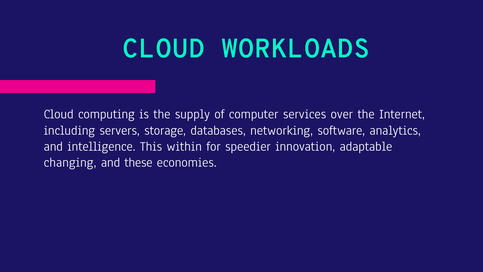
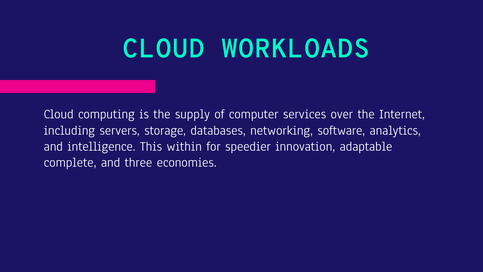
changing: changing -> complete
these: these -> three
